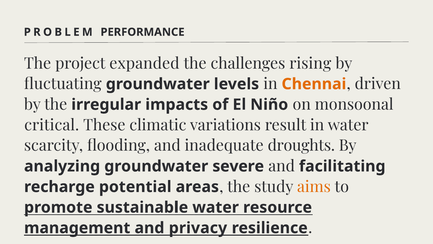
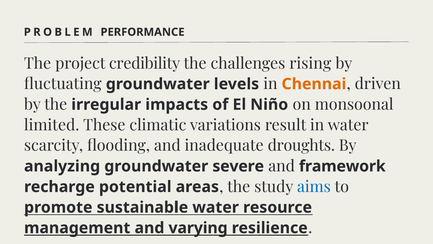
expanded: expanded -> credibility
critical: critical -> limited
facilitating: facilitating -> framework
aims colour: orange -> blue
privacy: privacy -> varying
